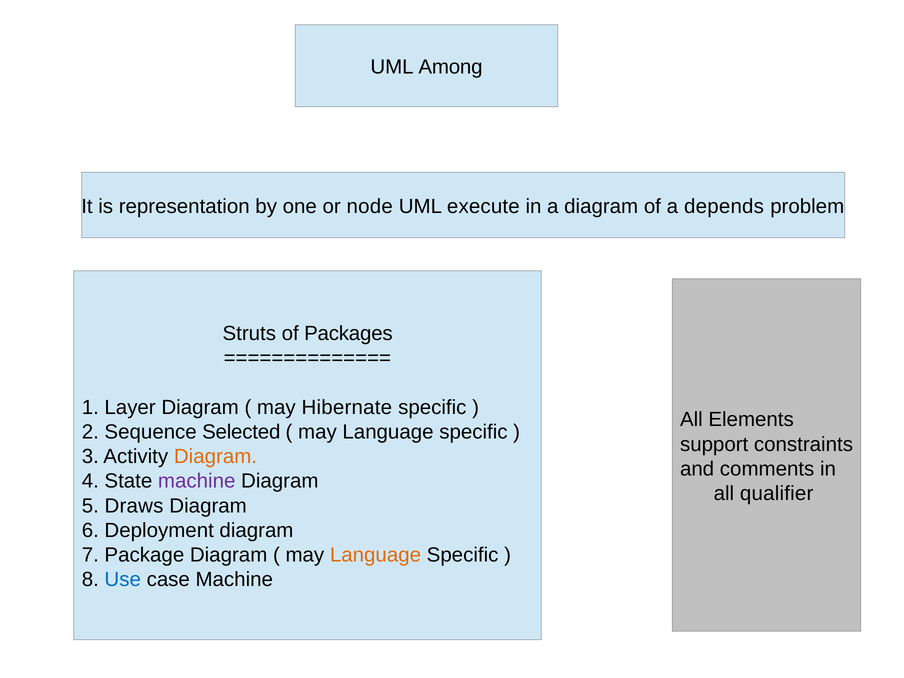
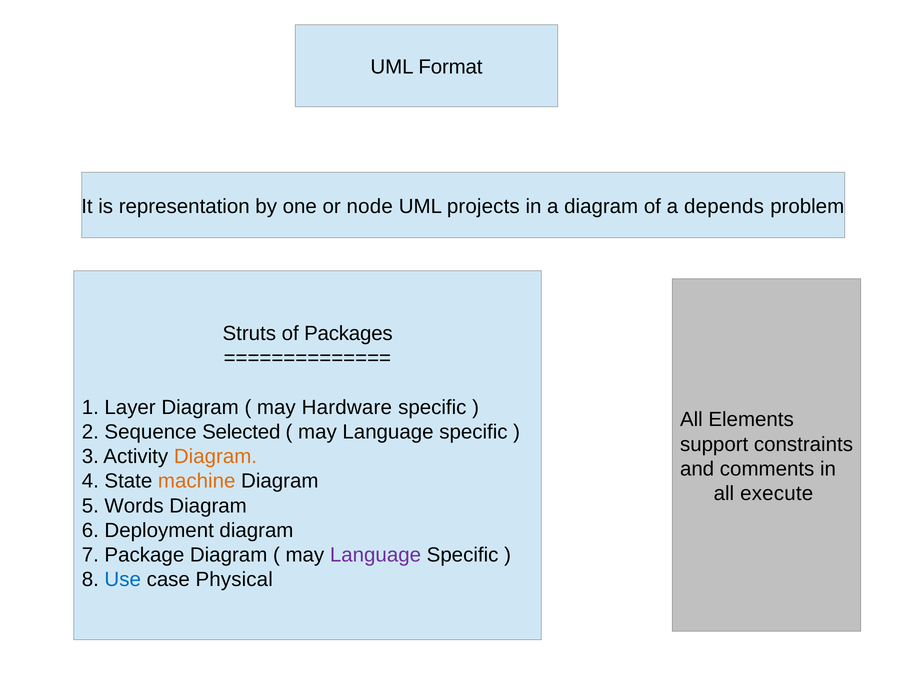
Among: Among -> Format
execute: execute -> projects
Hibernate: Hibernate -> Hardware
machine at (197, 481) colour: purple -> orange
qualifier: qualifier -> execute
Draws: Draws -> Words
Language at (376, 555) colour: orange -> purple
case Machine: Machine -> Physical
